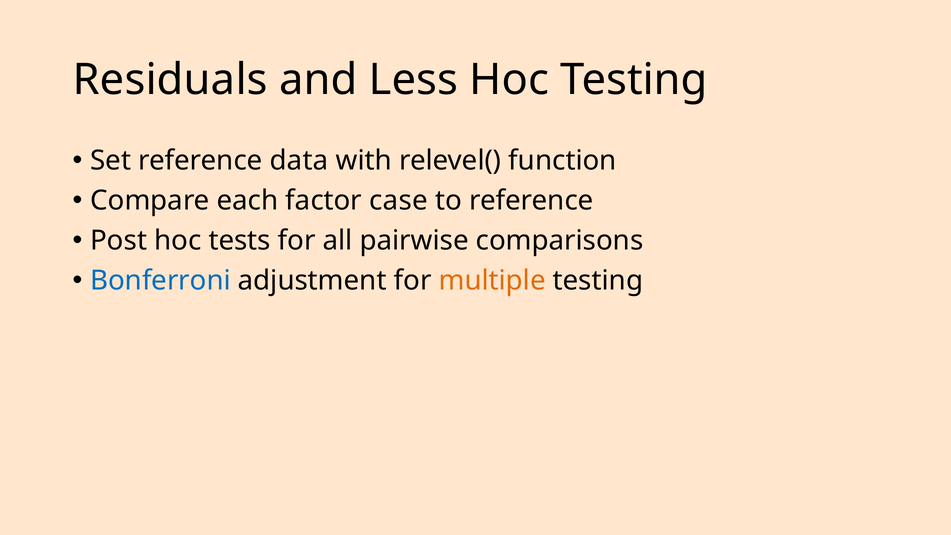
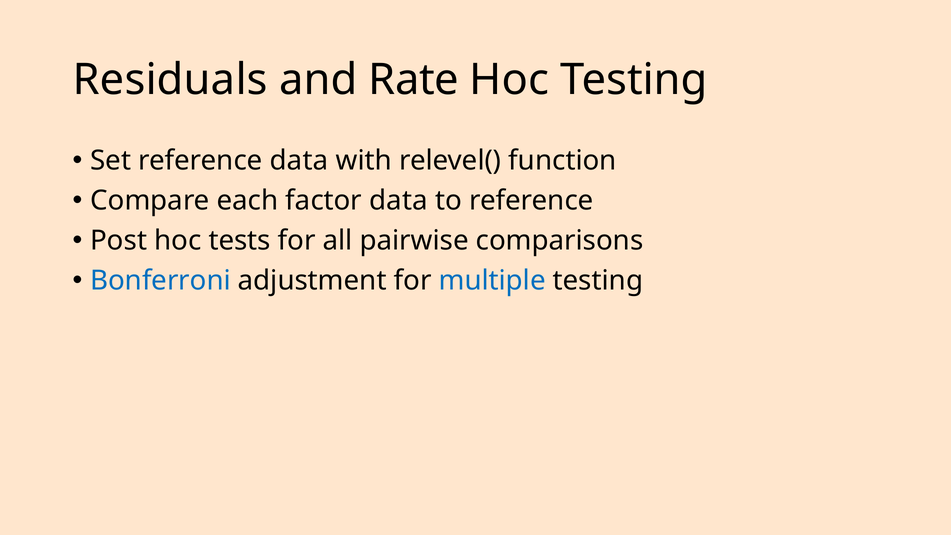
Less: Less -> Rate
factor case: case -> data
multiple colour: orange -> blue
